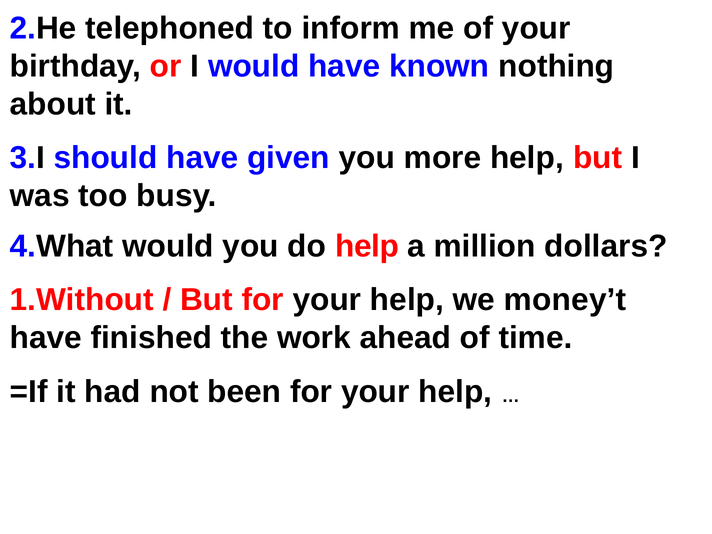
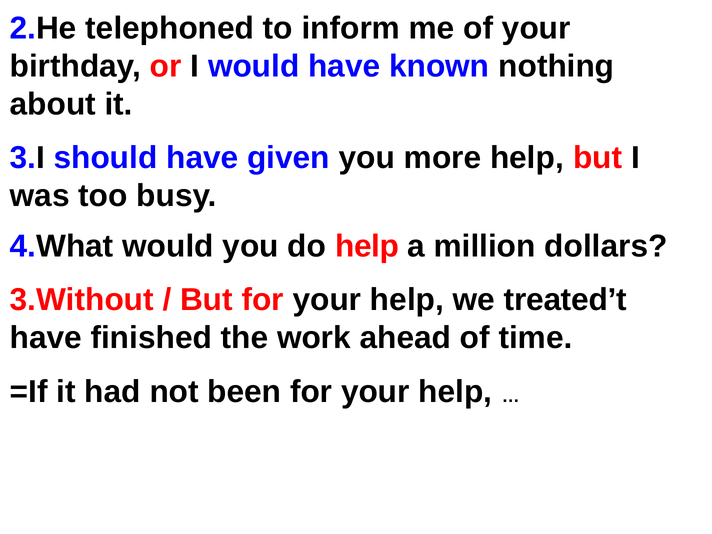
1.Without: 1.Without -> 3.Without
money’t: money’t -> treated’t
